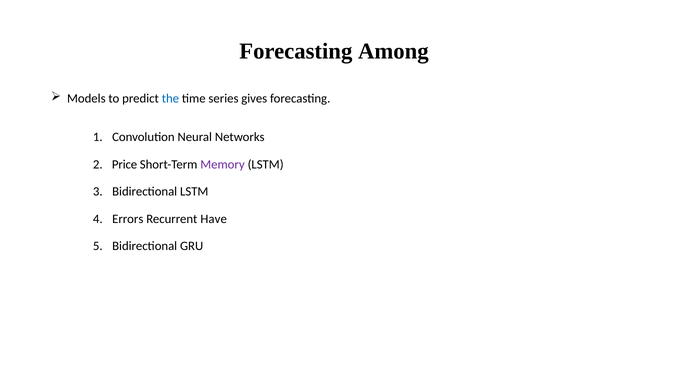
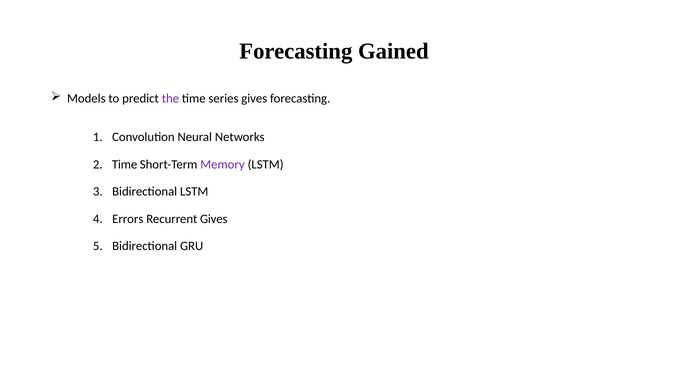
Among: Among -> Gained
the colour: blue -> purple
Price at (125, 165): Price -> Time
Recurrent Have: Have -> Gives
